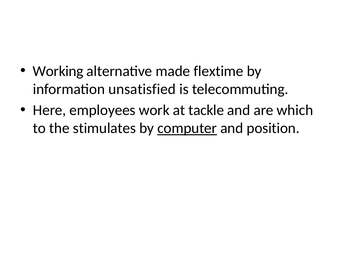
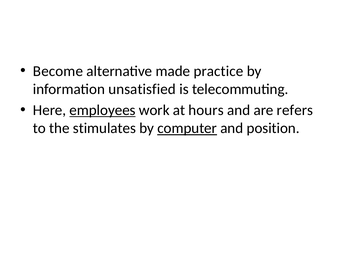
Working: Working -> Become
flextime: flextime -> practice
employees underline: none -> present
tackle: tackle -> hours
which: which -> refers
